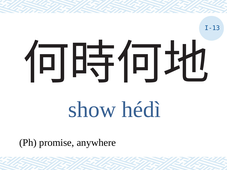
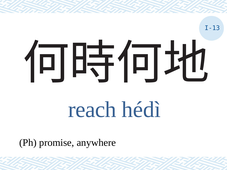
show: show -> reach
